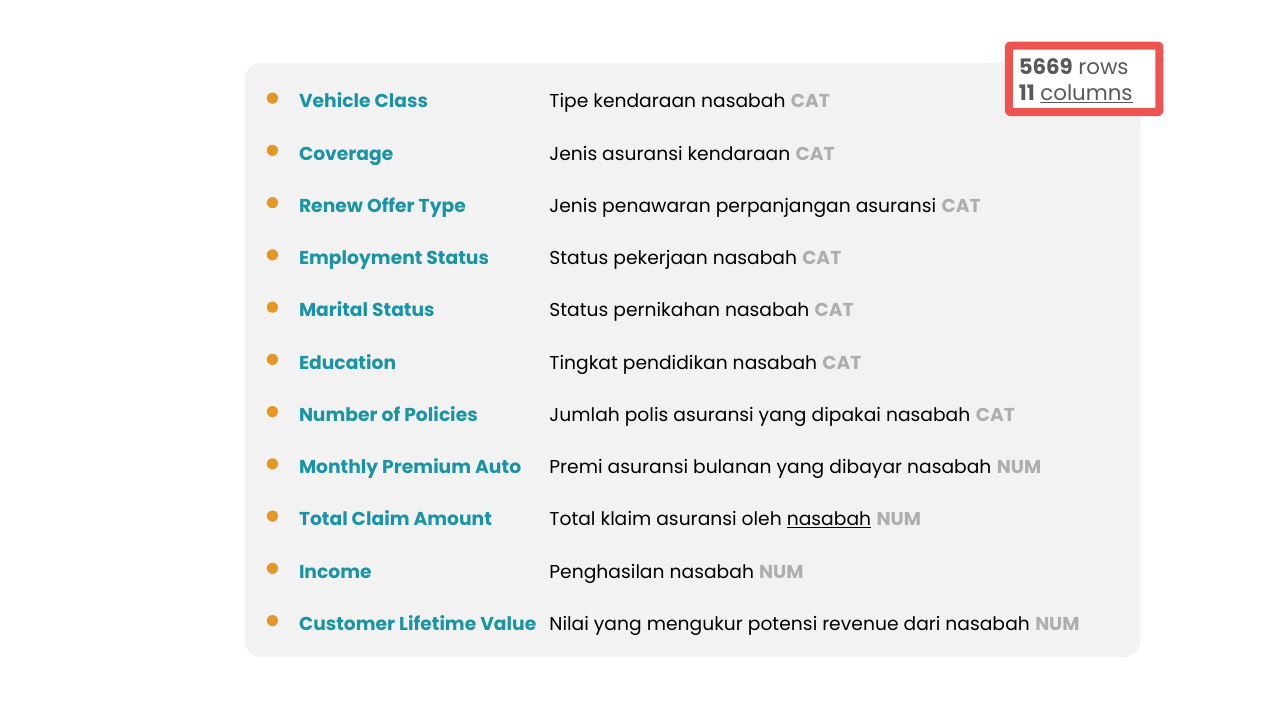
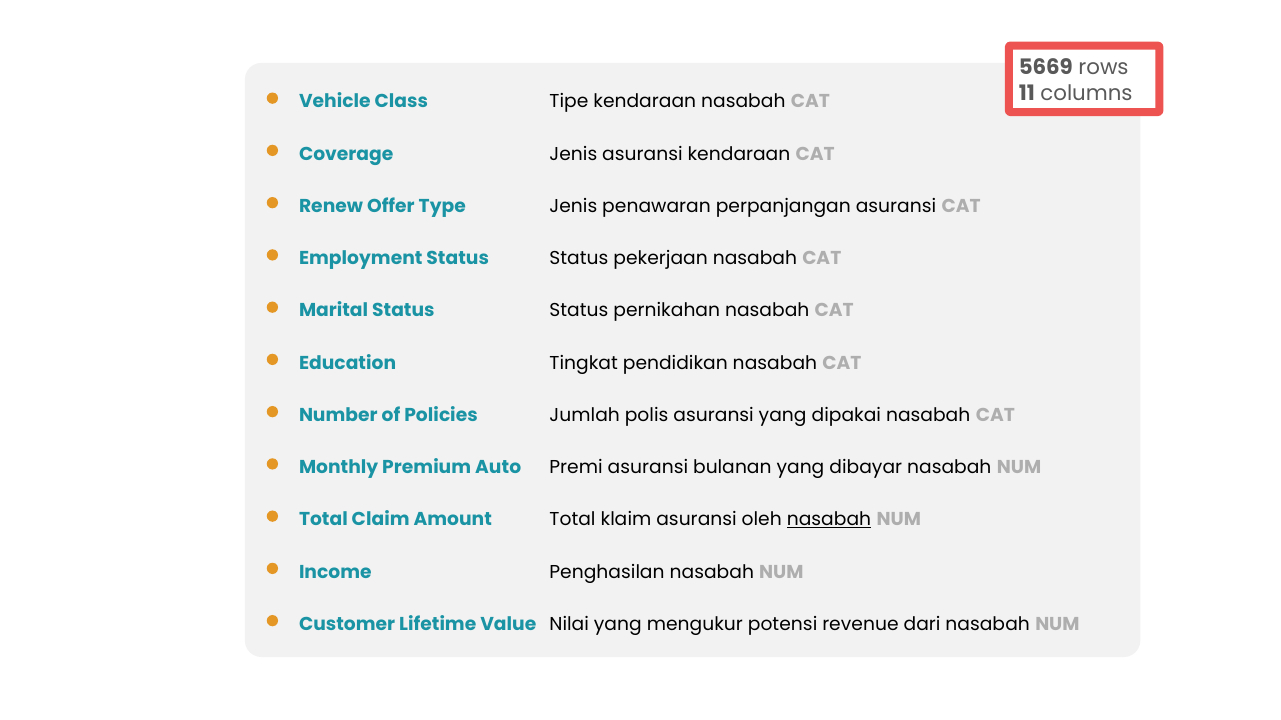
columns underline: present -> none
